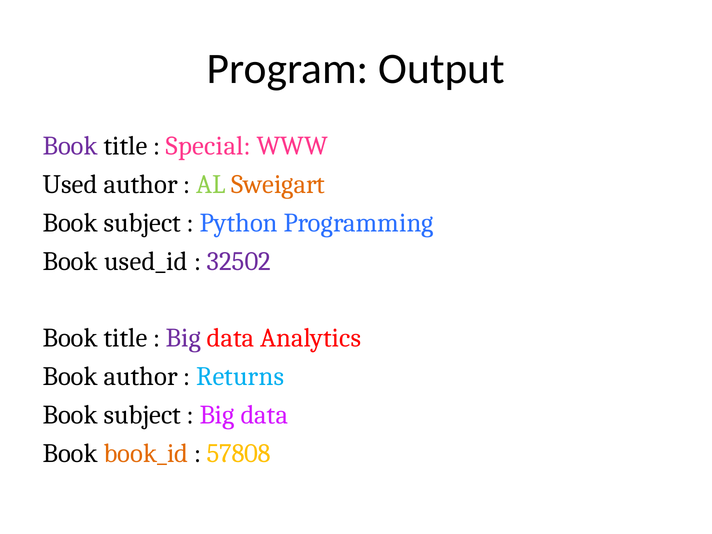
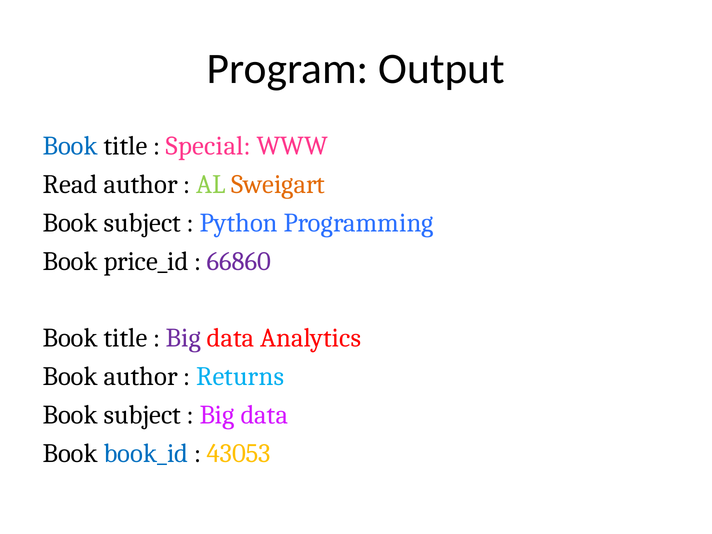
Book at (70, 146) colour: purple -> blue
Used: Used -> Read
used_id: used_id -> price_id
32502: 32502 -> 66860
book_id colour: orange -> blue
57808: 57808 -> 43053
